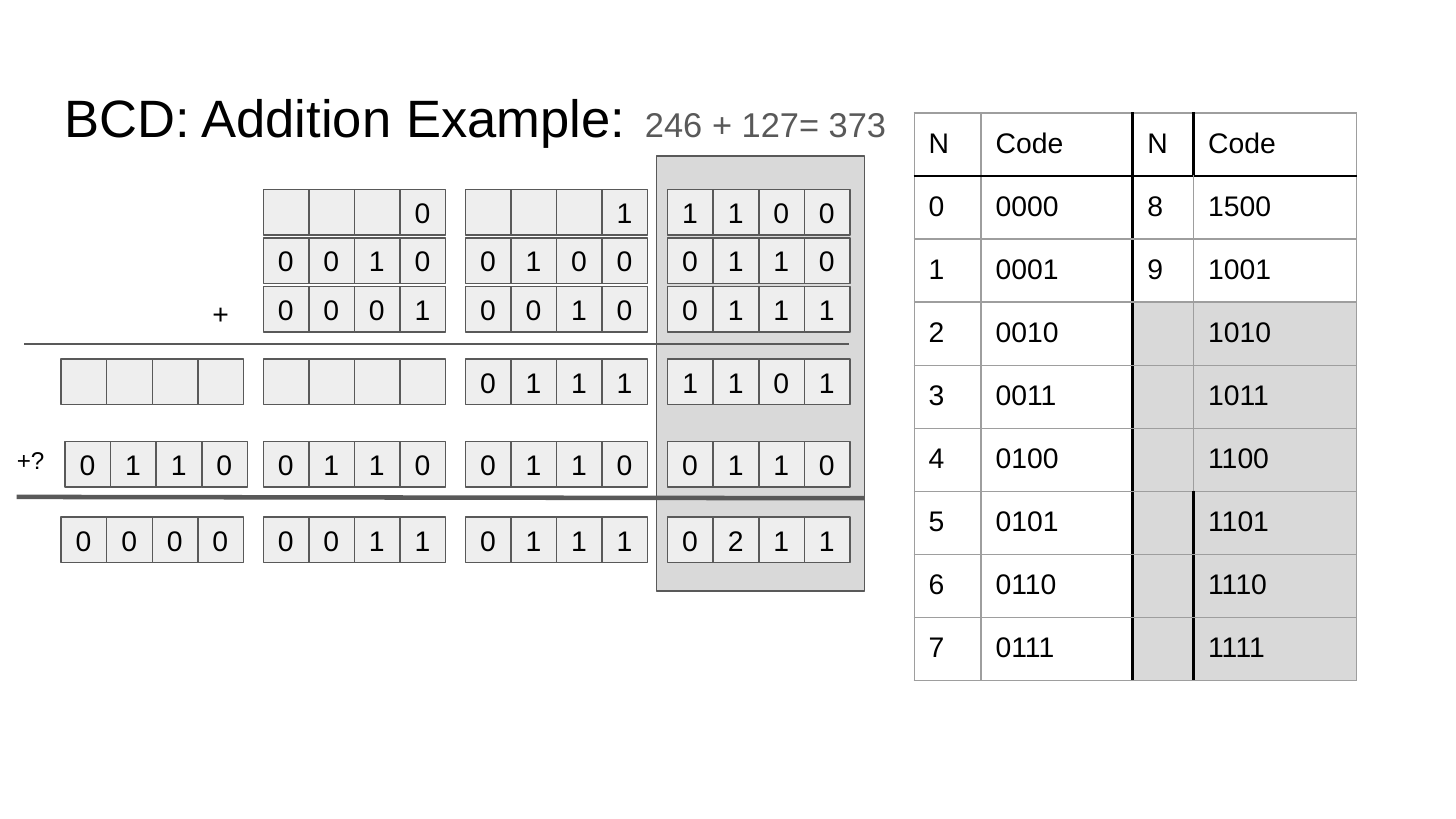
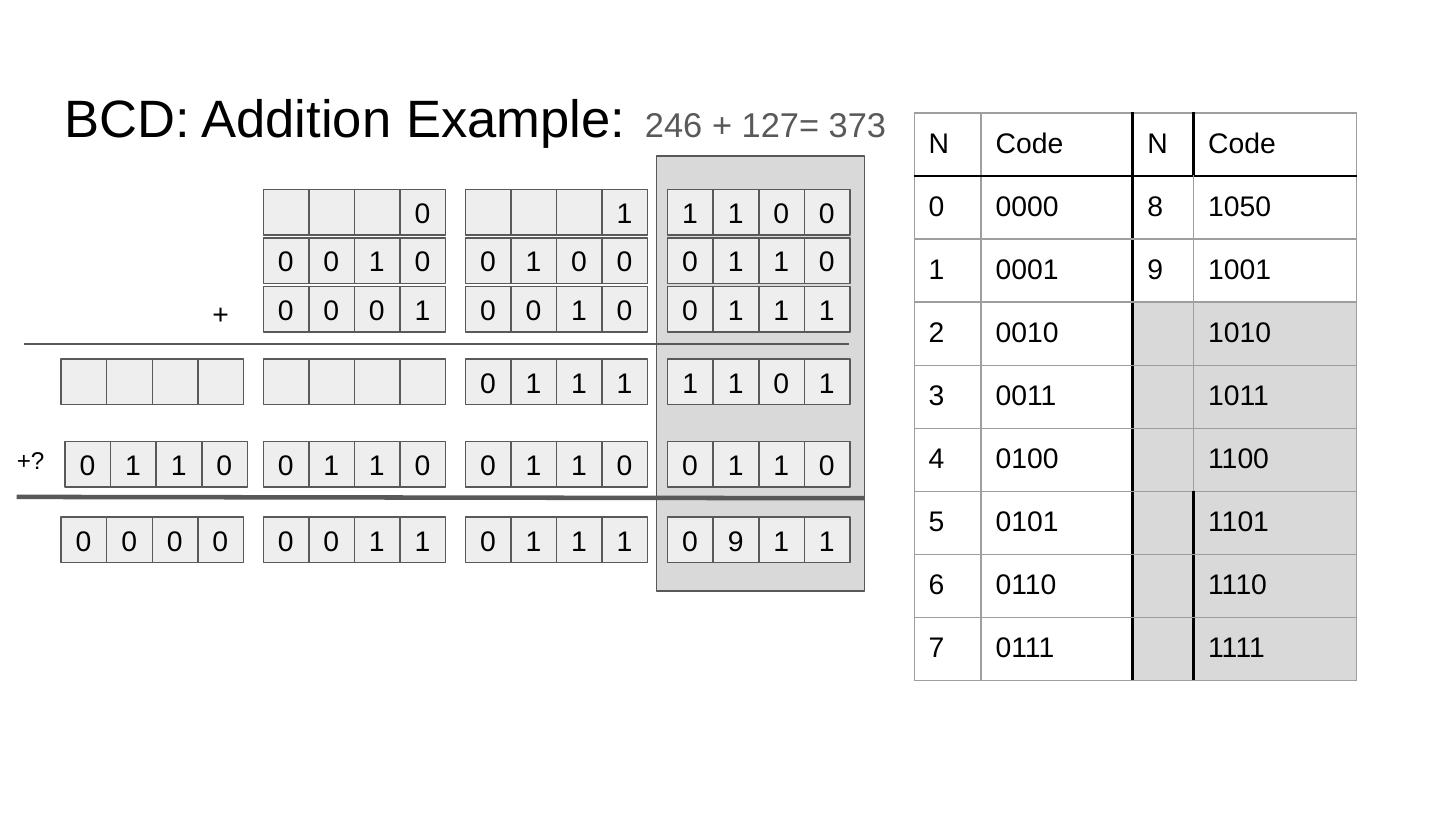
1500: 1500 -> 1050
0 2: 2 -> 9
